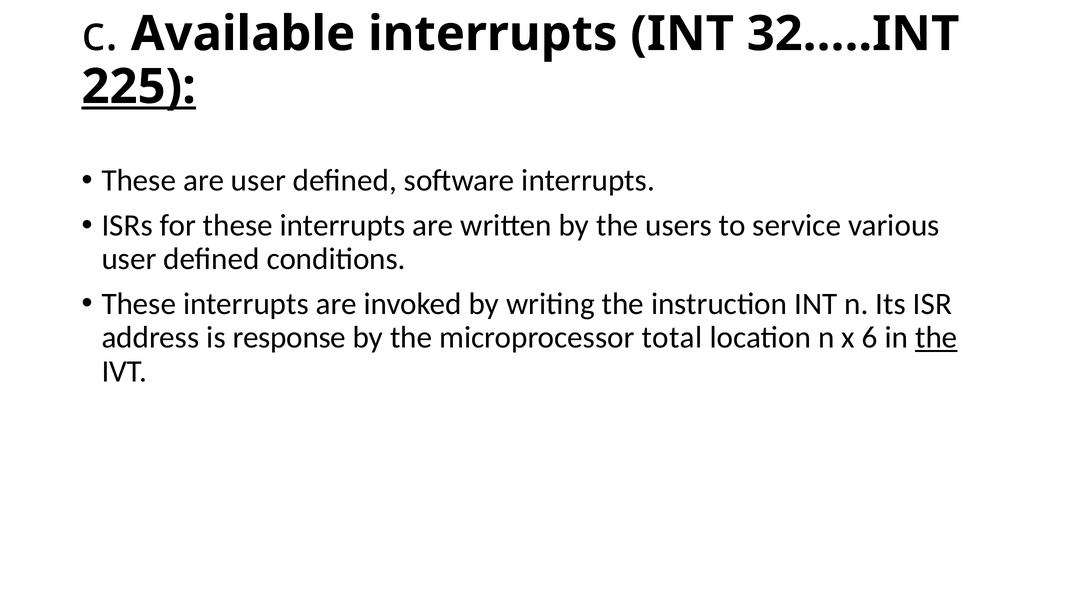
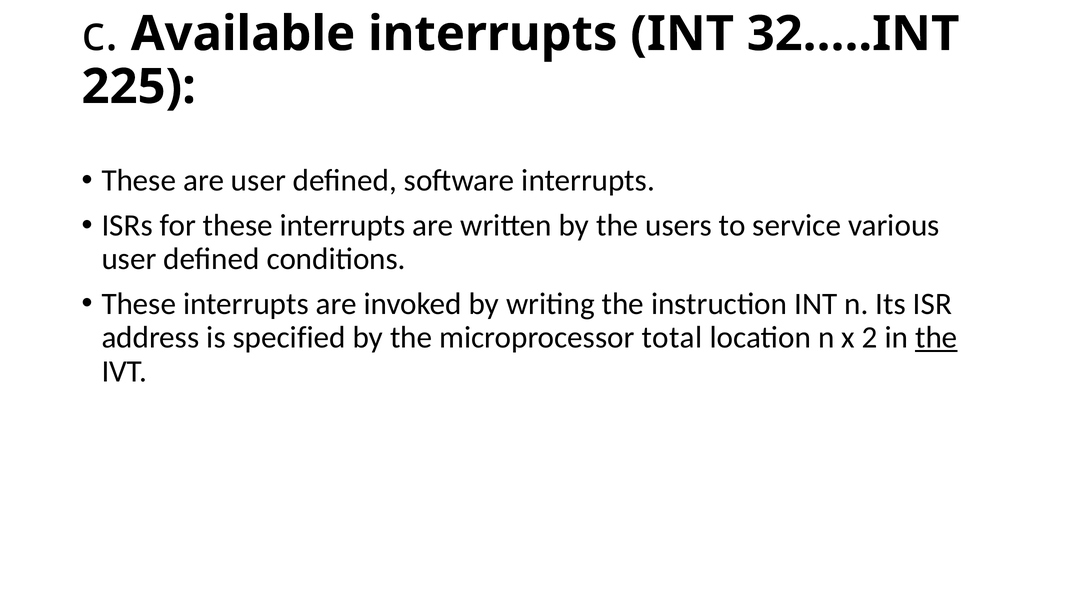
225 underline: present -> none
response: response -> specified
6: 6 -> 2
